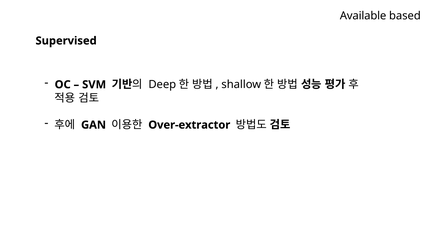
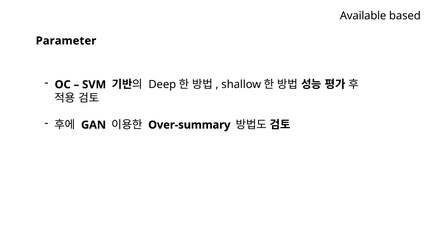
Supervised: Supervised -> Parameter
Over-extractor: Over-extractor -> Over-summary
